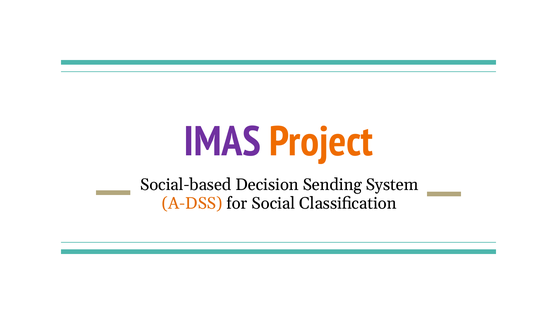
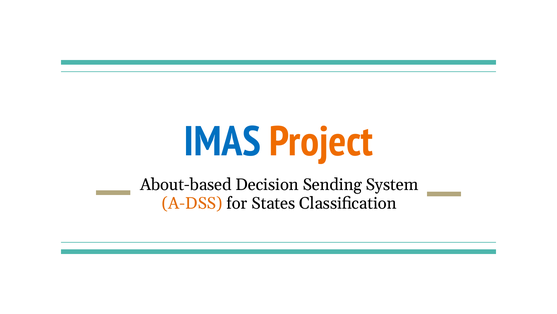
IMAS colour: purple -> blue
Social-based: Social-based -> About-based
Social: Social -> States
